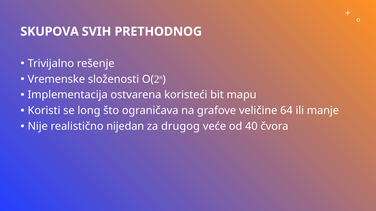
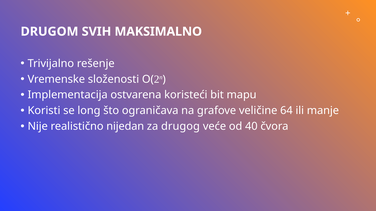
SKUPOVA: SKUPOVA -> DRUGOM
PRETHODNOG: PRETHODNOG -> MAKSIMALNO
